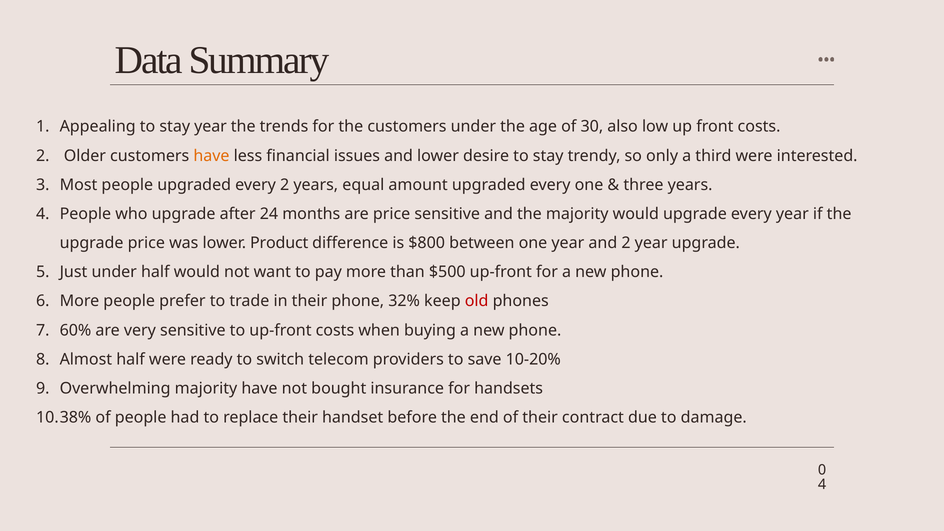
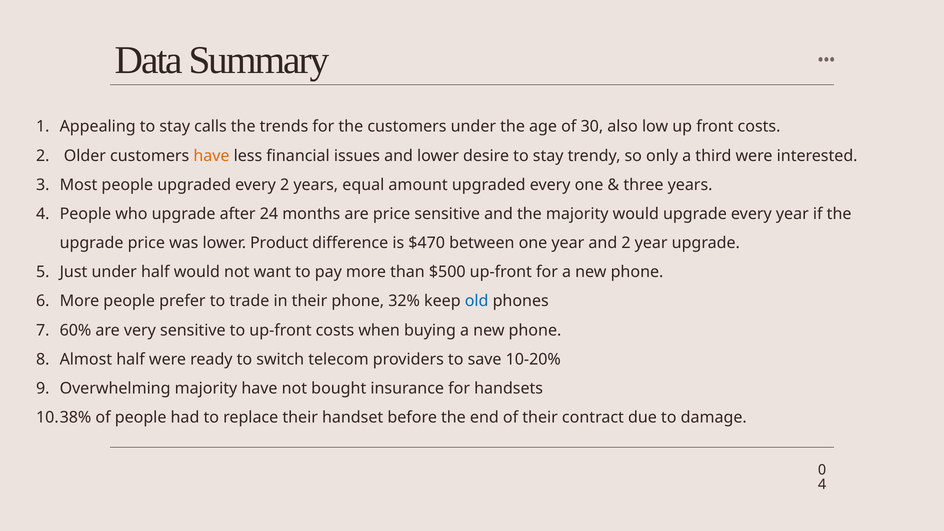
stay year: year -> calls
$800: $800 -> $470
old colour: red -> blue
